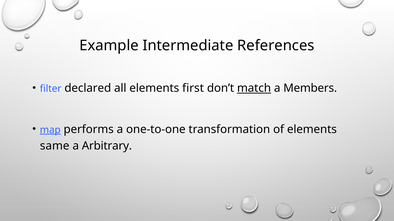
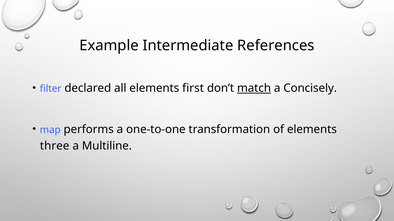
Members: Members -> Concisely
map underline: present -> none
same: same -> three
Arbitrary: Arbitrary -> Multiline
